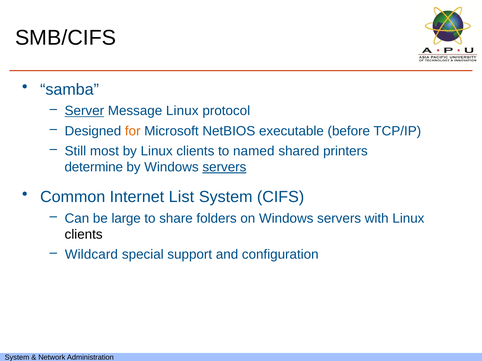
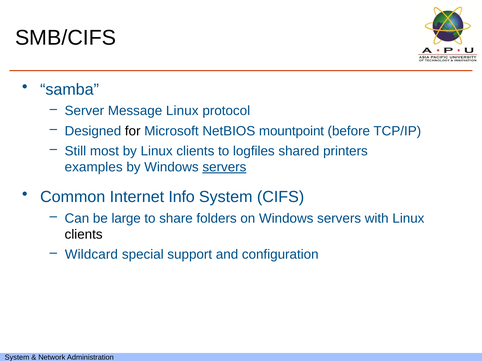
Server underline: present -> none
for colour: orange -> black
executable: executable -> mountpoint
named: named -> logfiles
determine: determine -> examples
List: List -> Info
